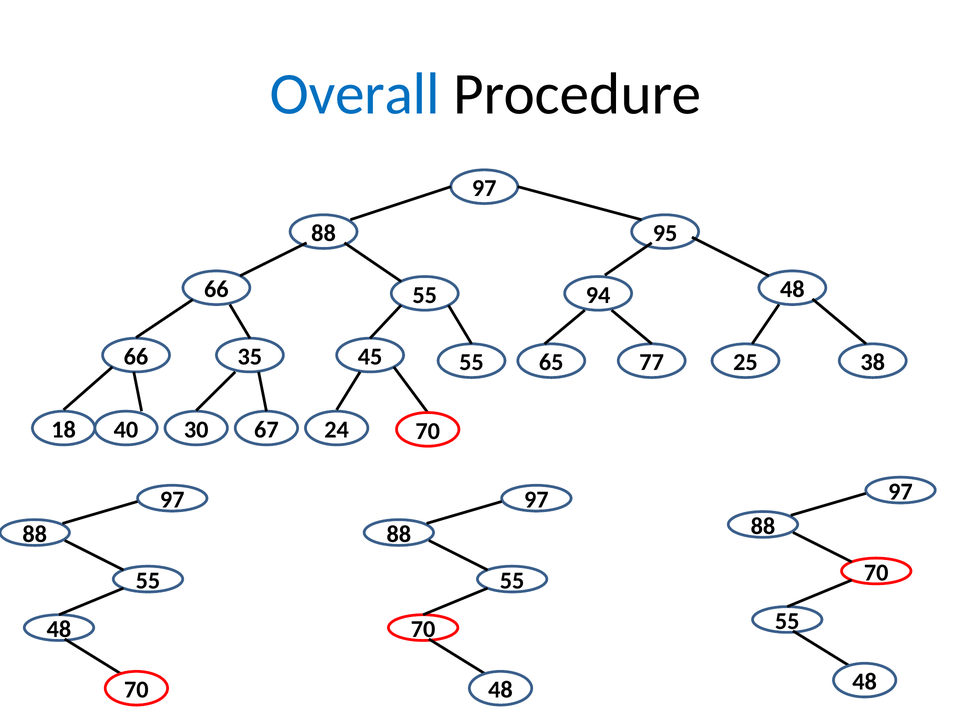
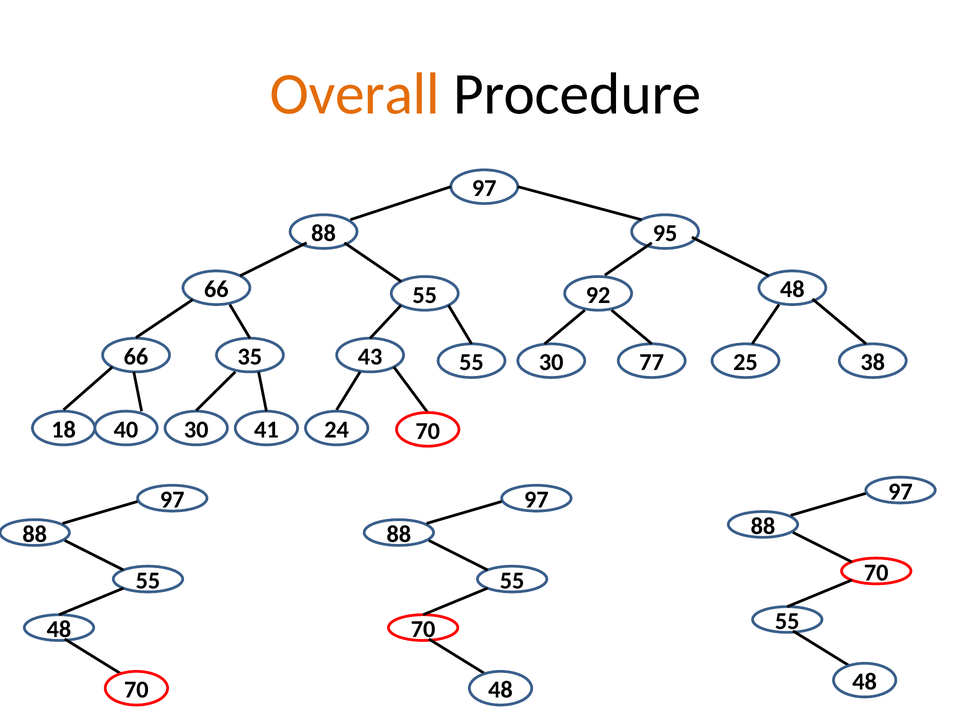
Overall colour: blue -> orange
94: 94 -> 92
45: 45 -> 43
55 65: 65 -> 30
67: 67 -> 41
